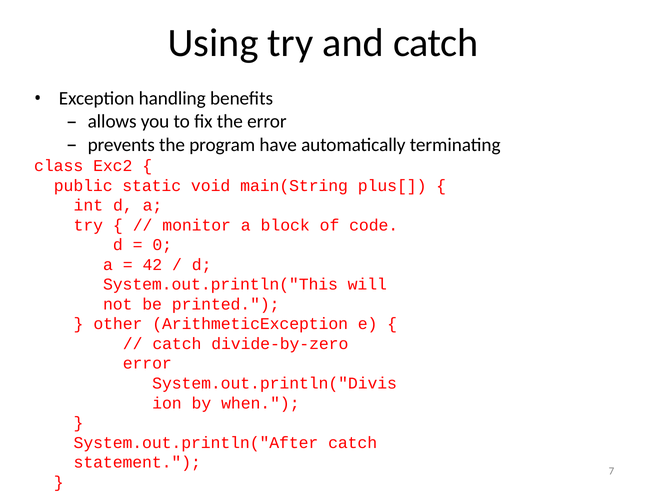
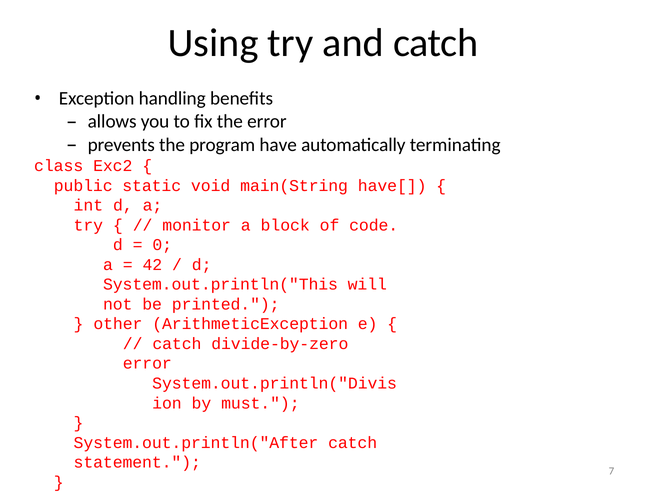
plus[: plus[ -> have[
when: when -> must
